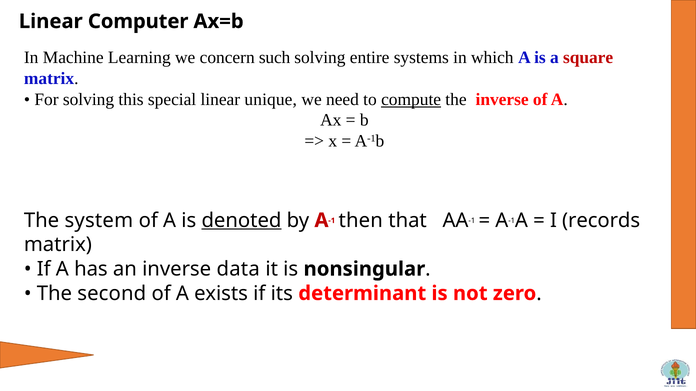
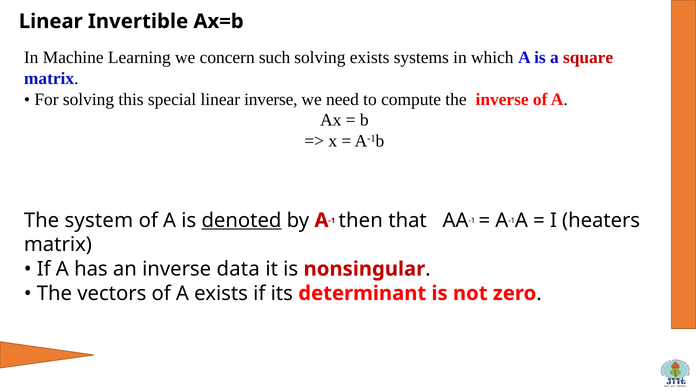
Computer: Computer -> Invertible
solving entire: entire -> exists
linear unique: unique -> inverse
compute underline: present -> none
records: records -> heaters
nonsingular colour: black -> red
second: second -> vectors
